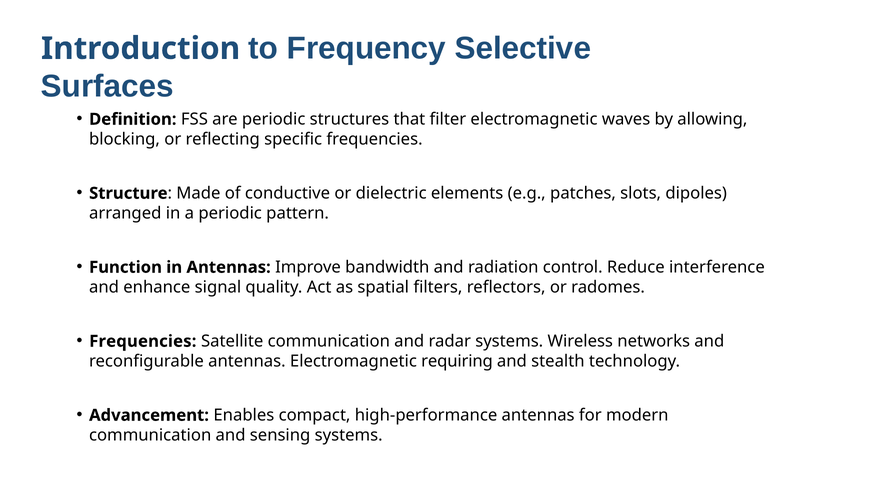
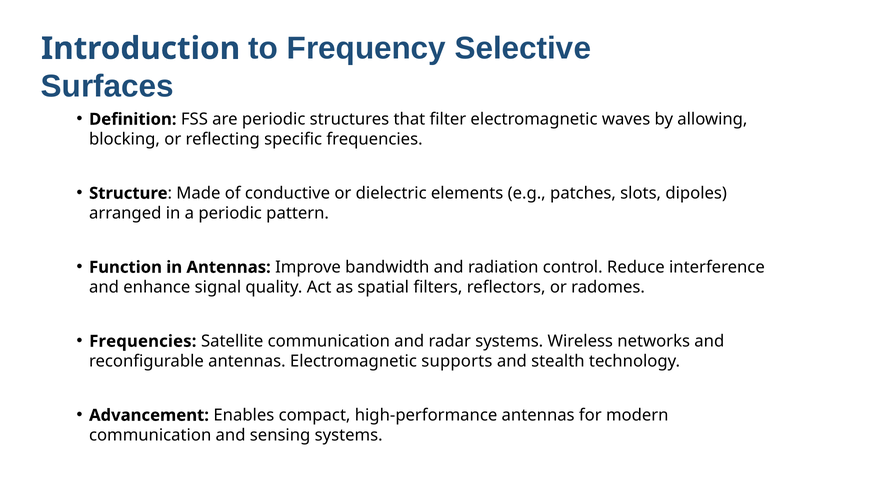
requiring: requiring -> supports
